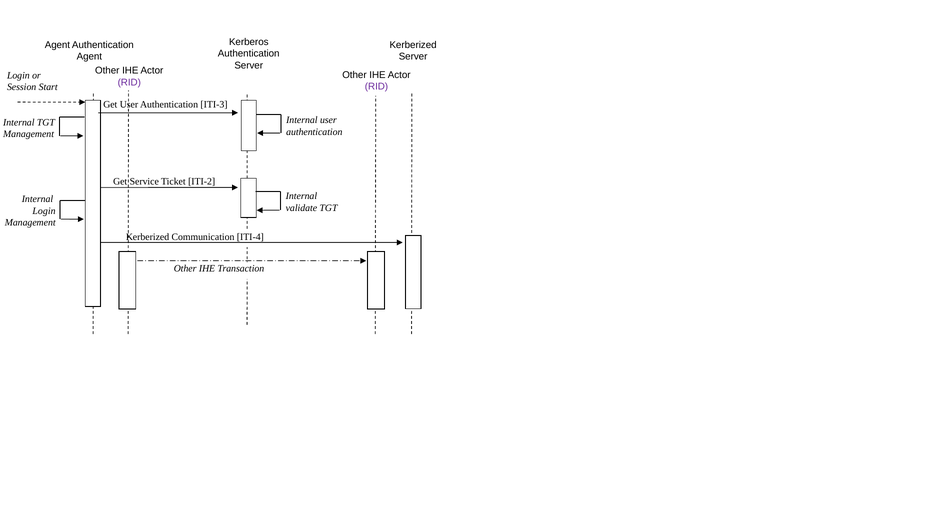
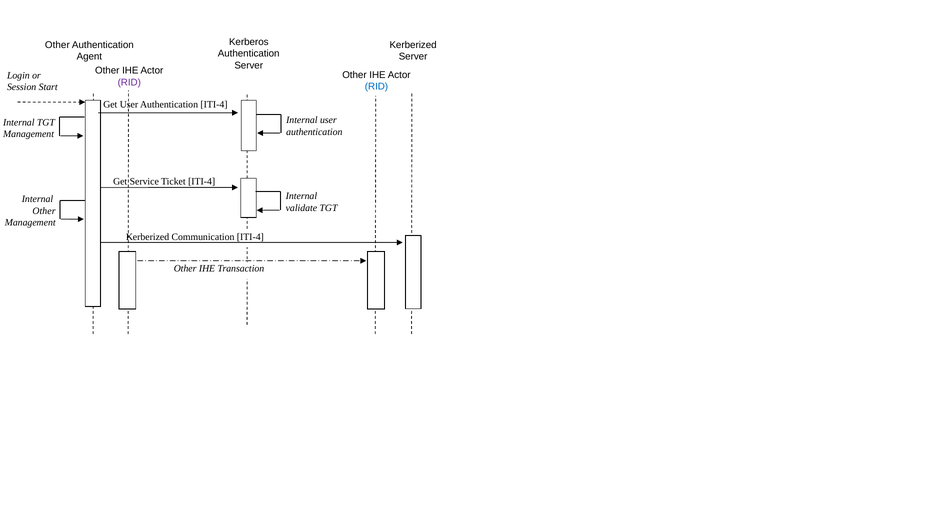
Agent at (57, 45): Agent -> Other
RID at (376, 87) colour: purple -> blue
Authentication ITI-3: ITI-3 -> ITI-4
Ticket ITI-2: ITI-2 -> ITI-4
Login at (44, 211): Login -> Other
